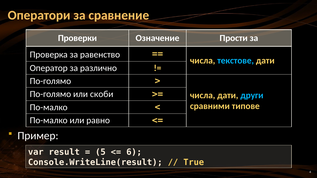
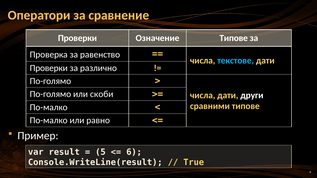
Означение Прости: Прости -> Типове
Оператор at (49, 68): Оператор -> Проверки
други colour: light blue -> white
